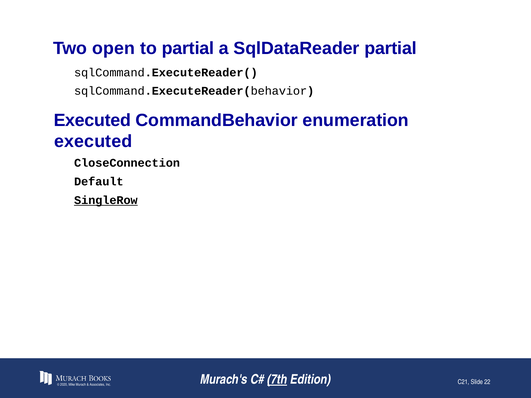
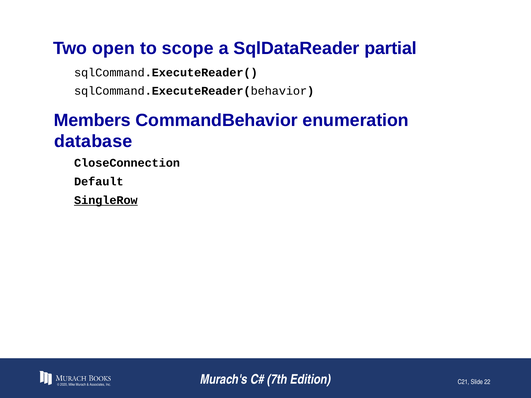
to partial: partial -> scope
Executed at (92, 120): Executed -> Members
executed at (93, 141): executed -> database
7th underline: present -> none
